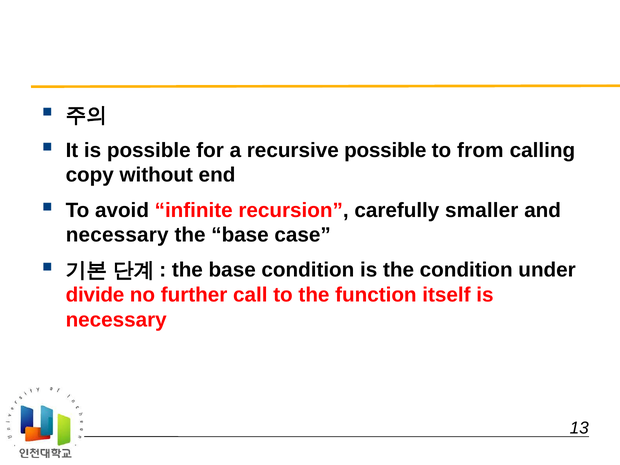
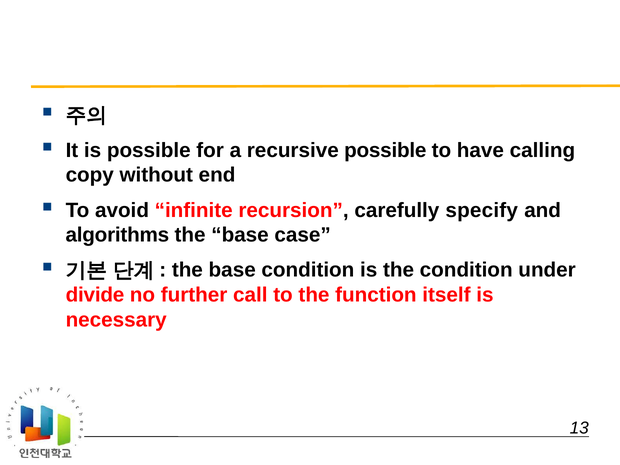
from: from -> have
smaller: smaller -> specify
necessary at (117, 235): necessary -> algorithms
